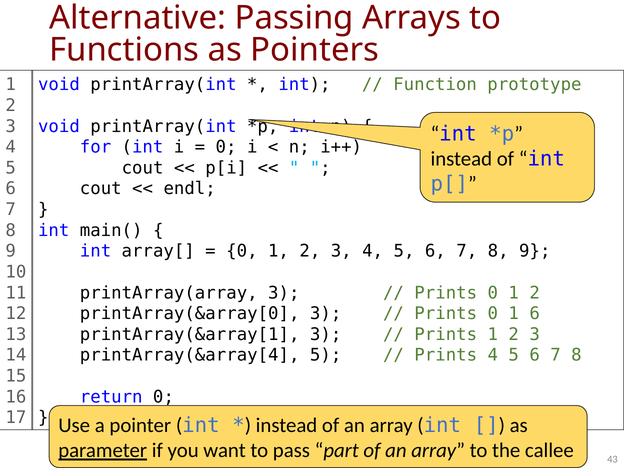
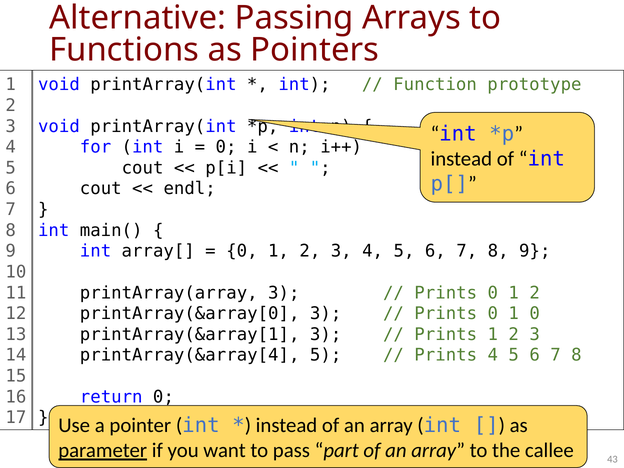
1 6: 6 -> 0
